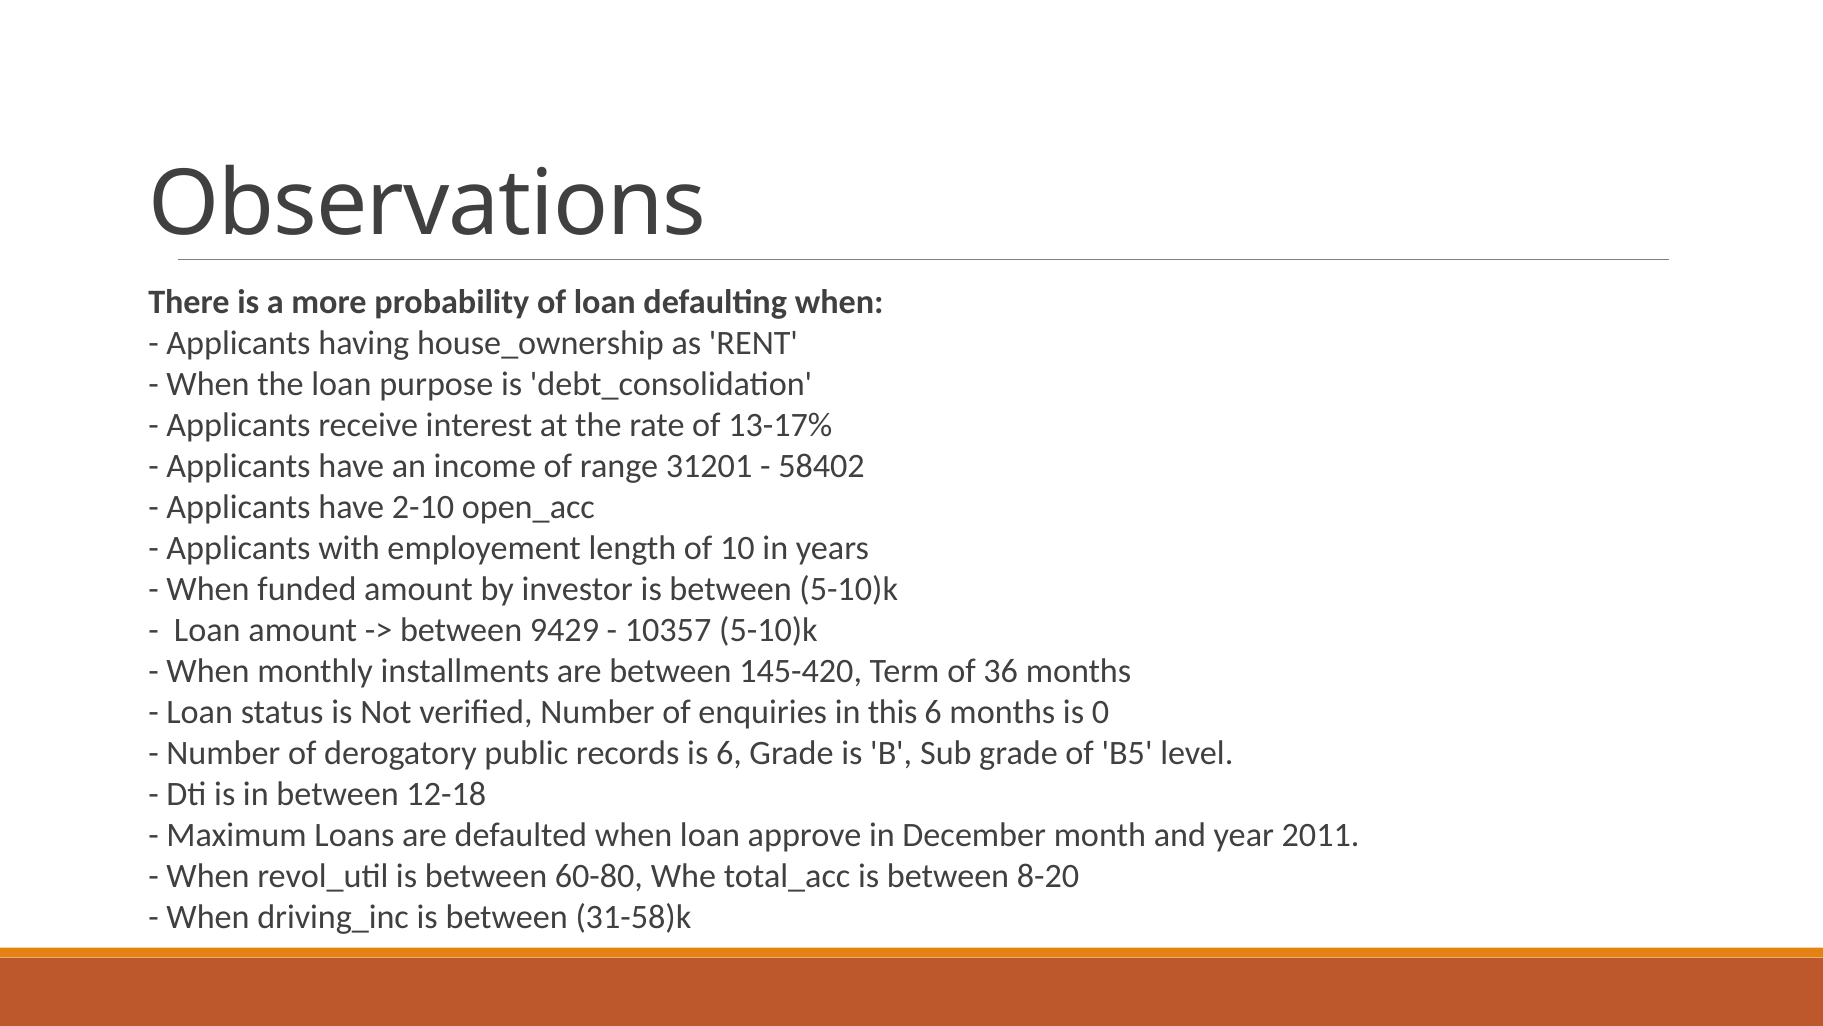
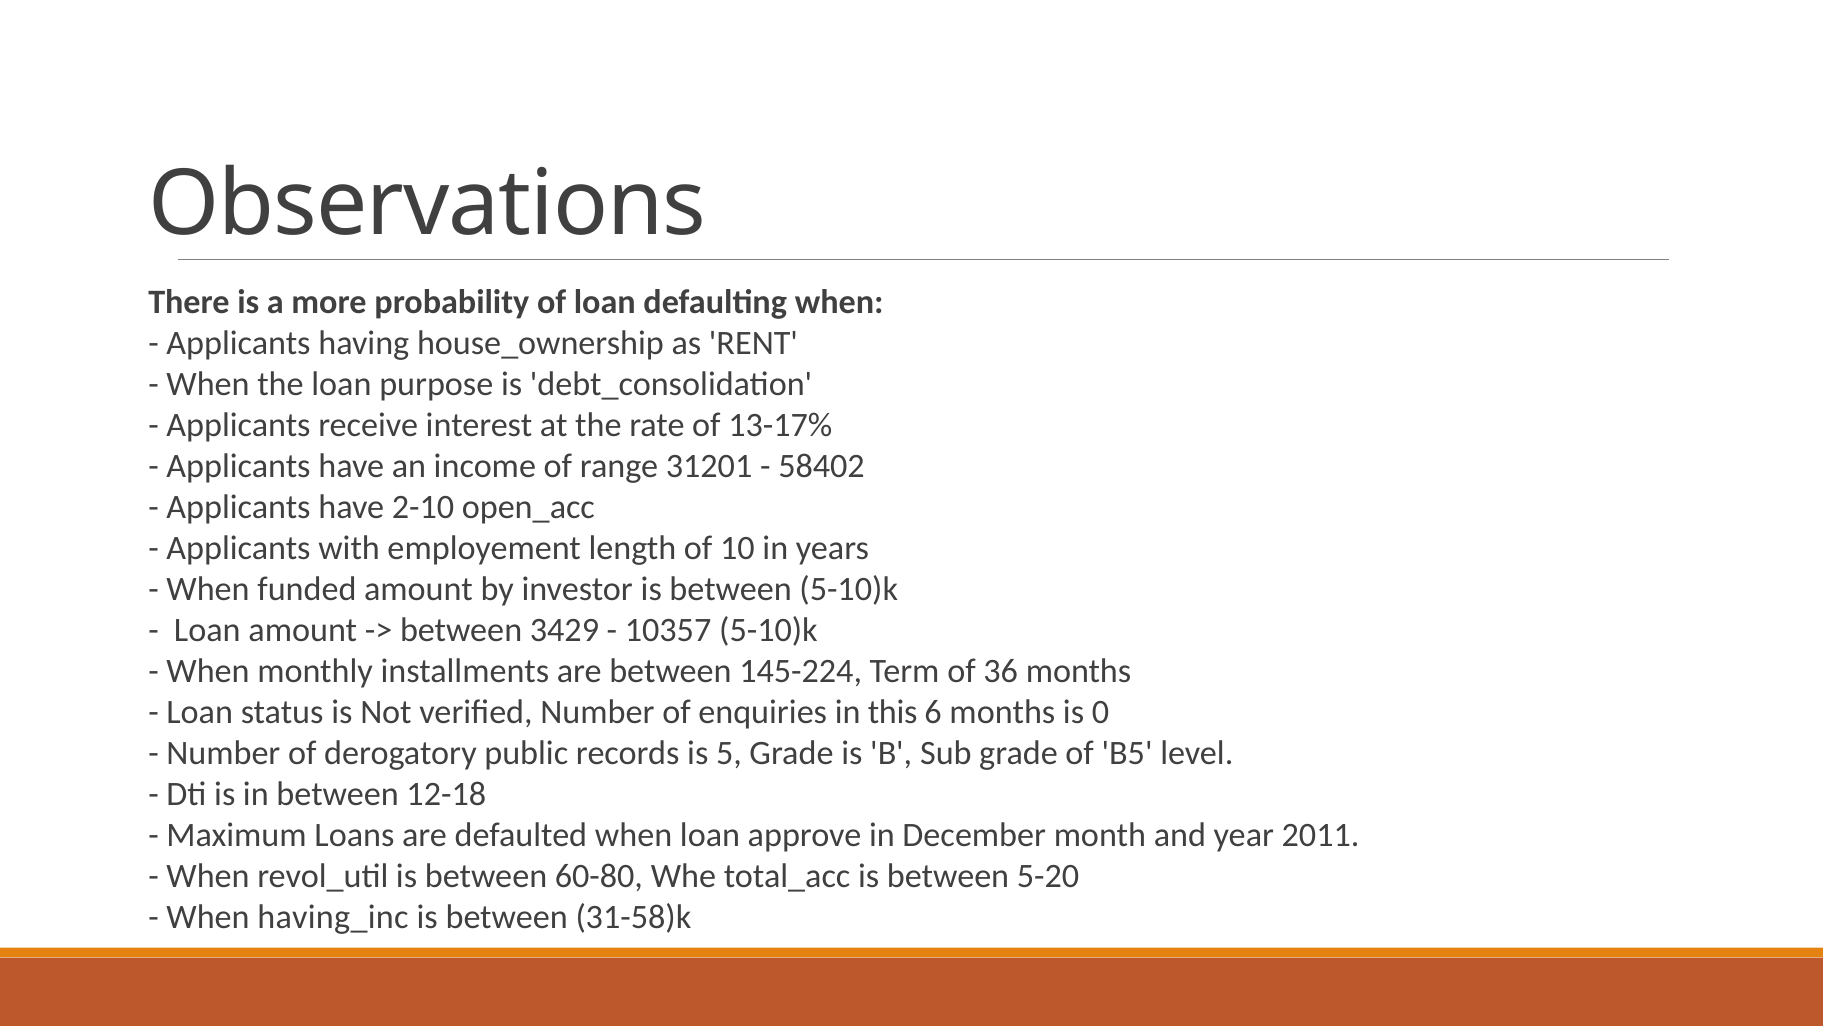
9429: 9429 -> 3429
145-420: 145-420 -> 145-224
is 6: 6 -> 5
8-20: 8-20 -> 5-20
driving_inc: driving_inc -> having_inc
